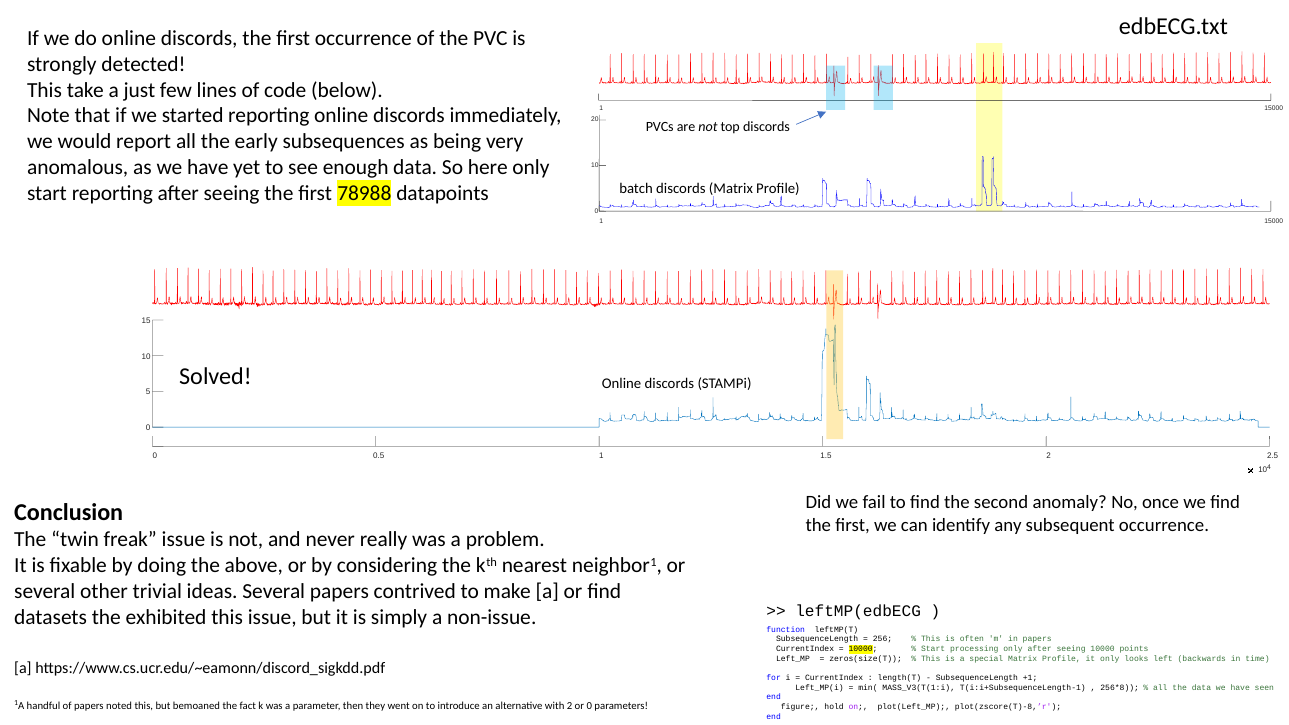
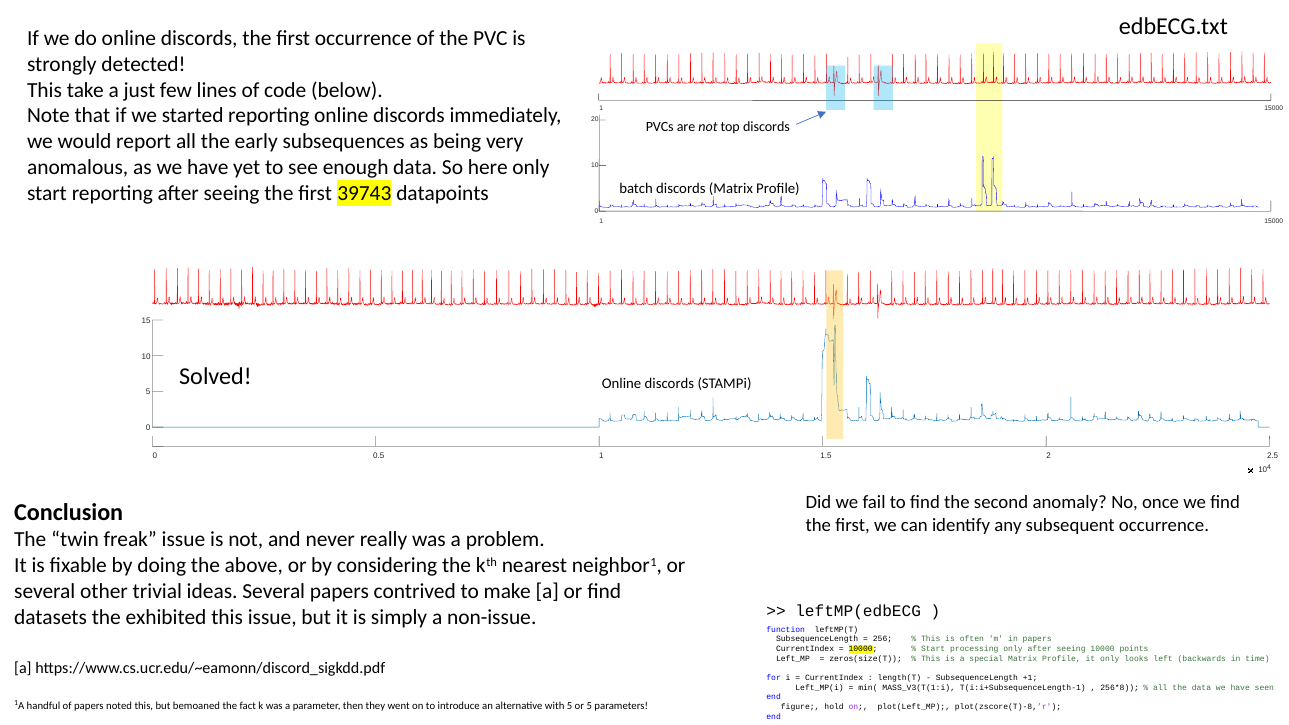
78988: 78988 -> 39743
with 2: 2 -> 5
or 0: 0 -> 5
